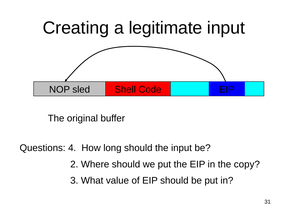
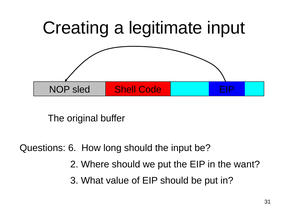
4: 4 -> 6
copy: copy -> want
